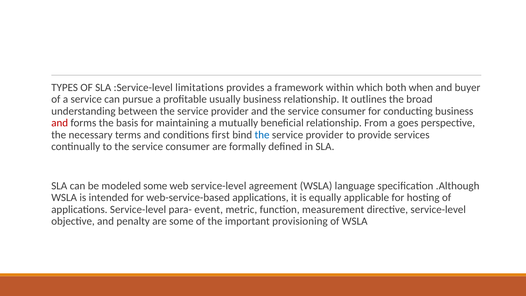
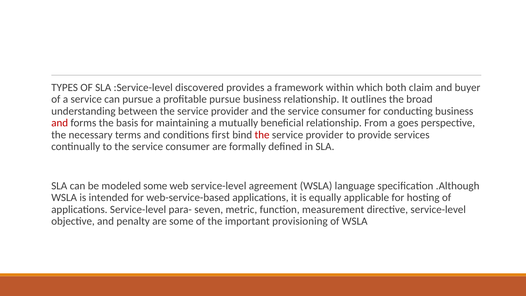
limitations: limitations -> discovered
when: when -> claim
profitable usually: usually -> pursue
the at (262, 135) colour: blue -> red
event: event -> seven
